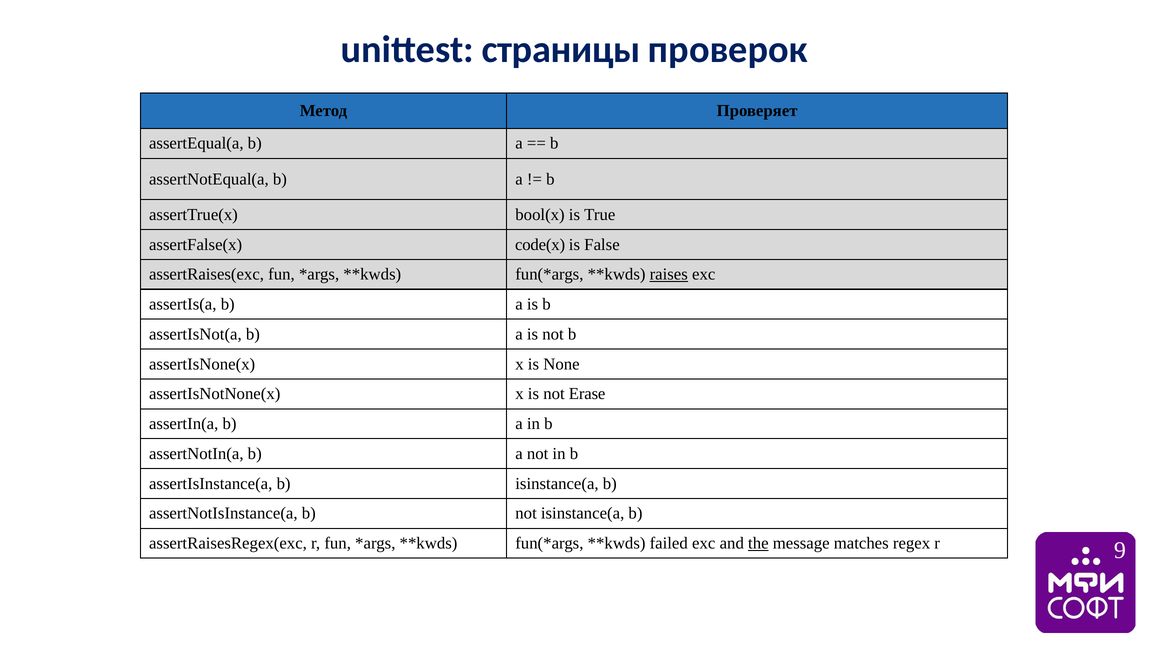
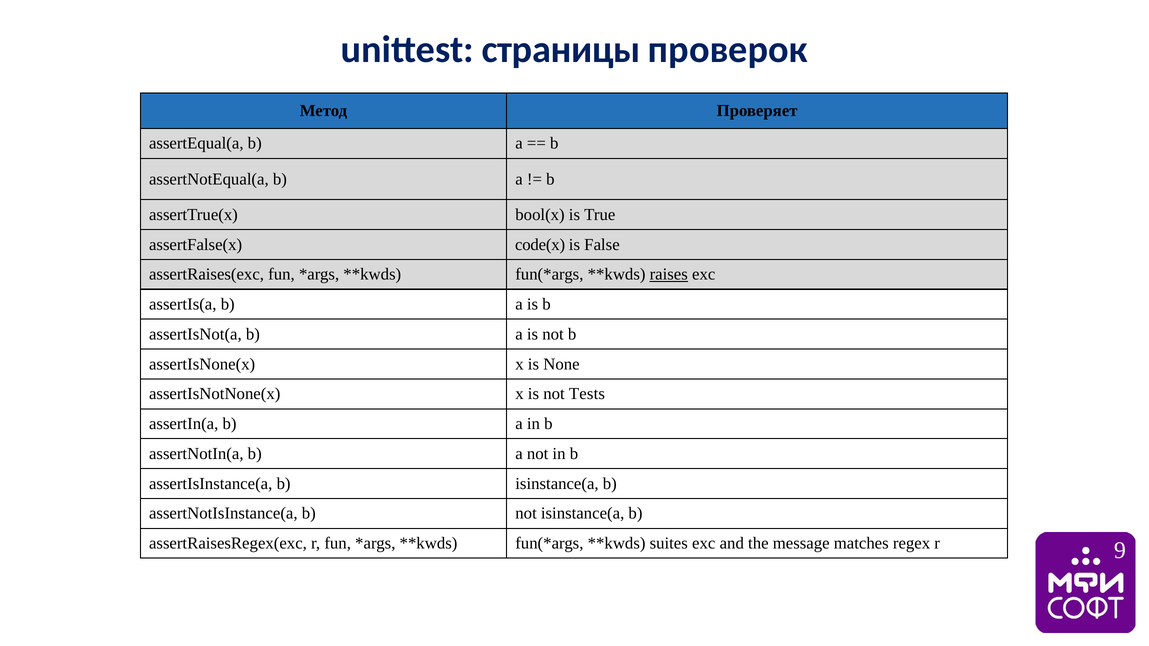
Erase: Erase -> Tests
failed: failed -> suites
the underline: present -> none
